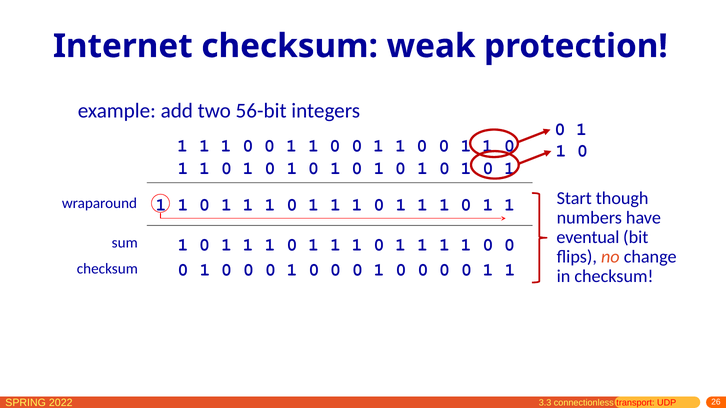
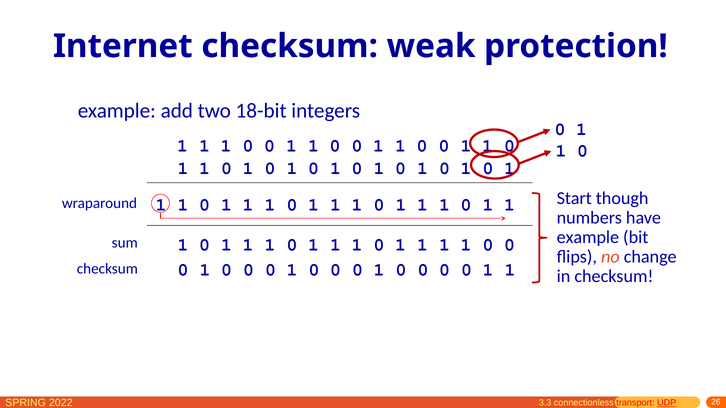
56-bit: 56-bit -> 18-bit
eventual at (588, 237): eventual -> example
UDP underline: none -> present
